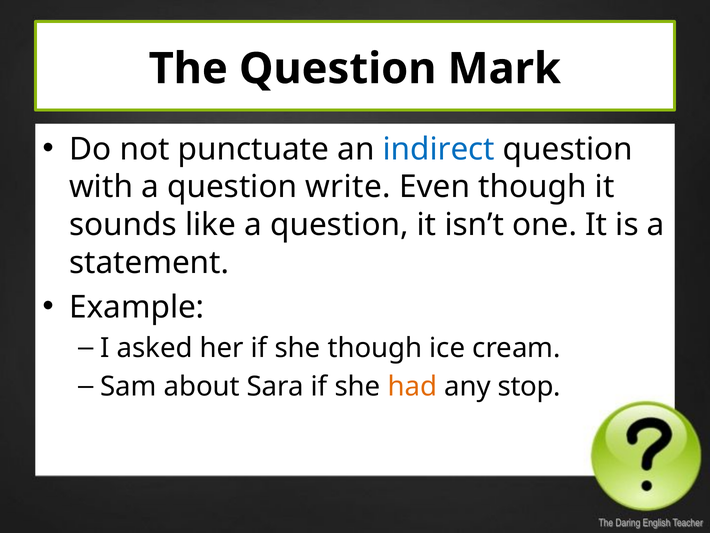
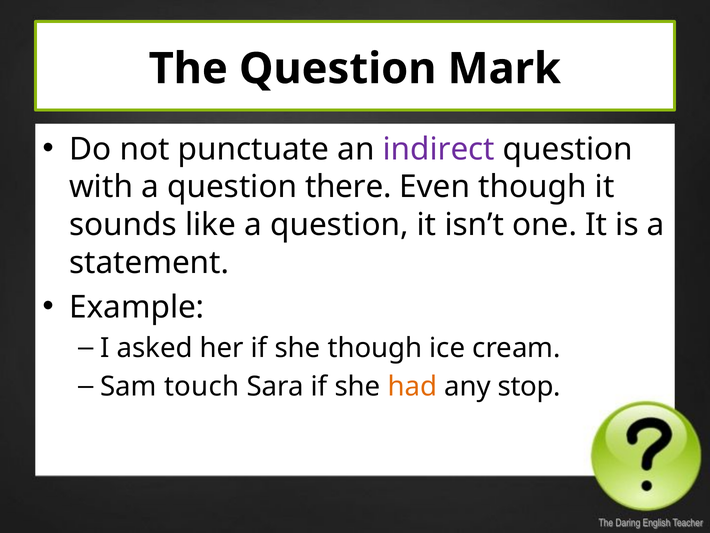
indirect colour: blue -> purple
write: write -> there
about: about -> touch
